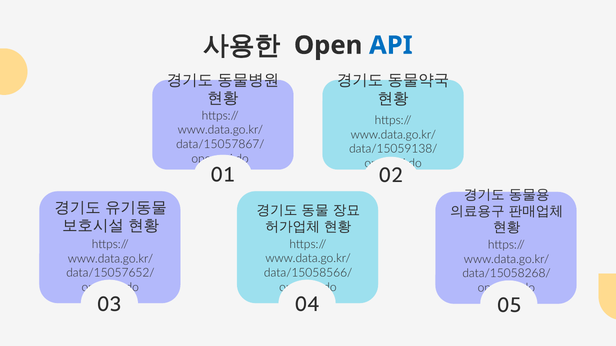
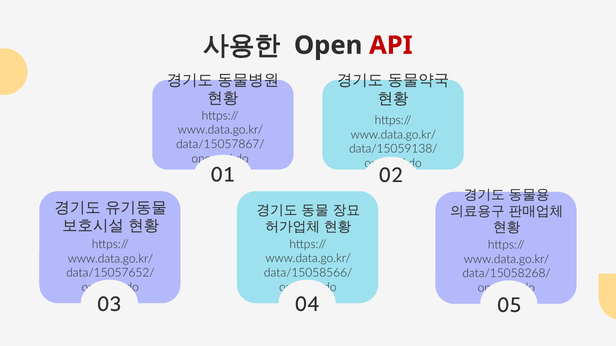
API colour: blue -> red
